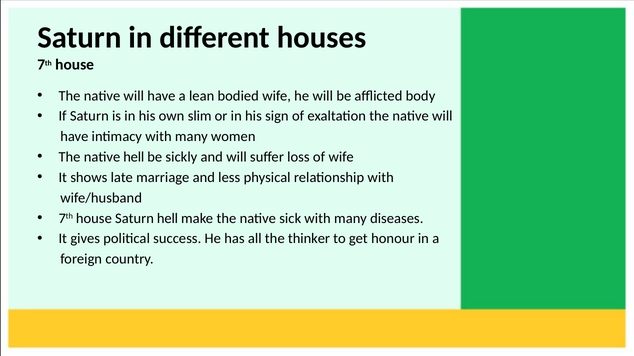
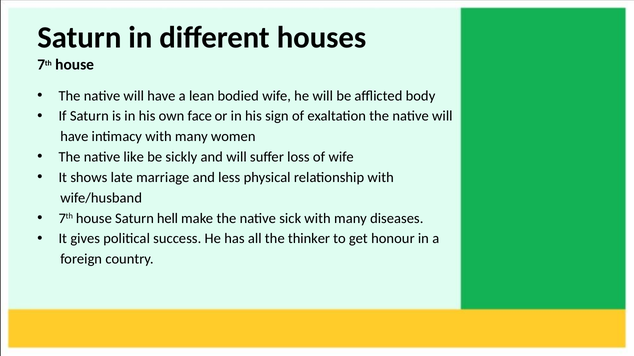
slim: slim -> face
native hell: hell -> like
